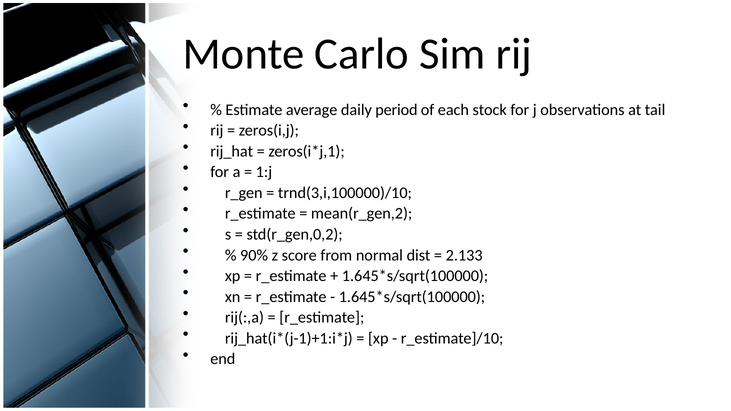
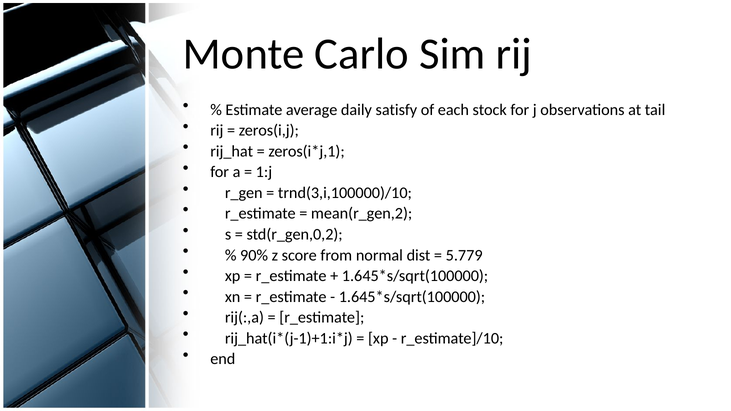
period: period -> satisfy
2.133: 2.133 -> 5.779
